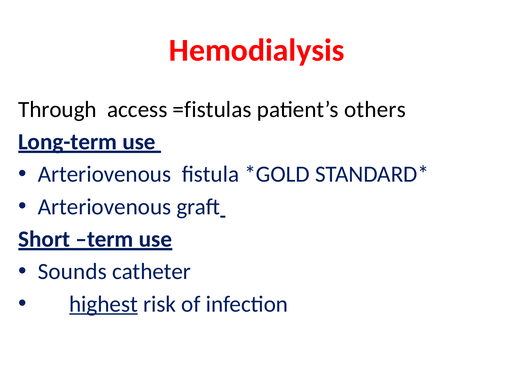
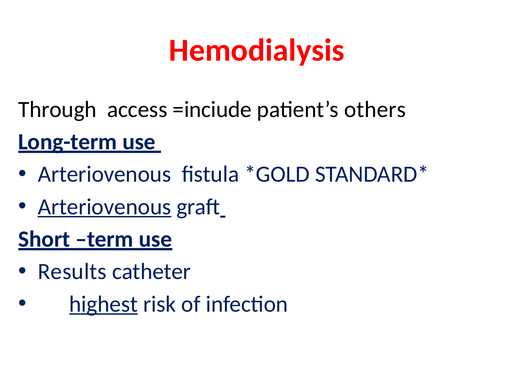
=fistulas: =fistulas -> =inciude
Arteriovenous at (105, 207) underline: none -> present
Sounds: Sounds -> Results
